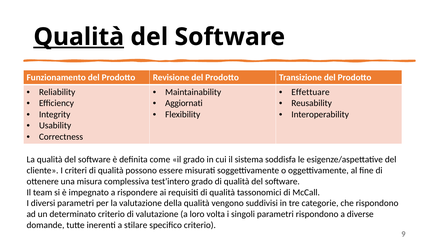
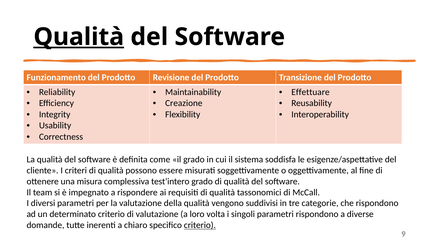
Aggiornati: Aggiornati -> Creazione
stilare: stilare -> chiaro
criterio at (200, 225) underline: none -> present
